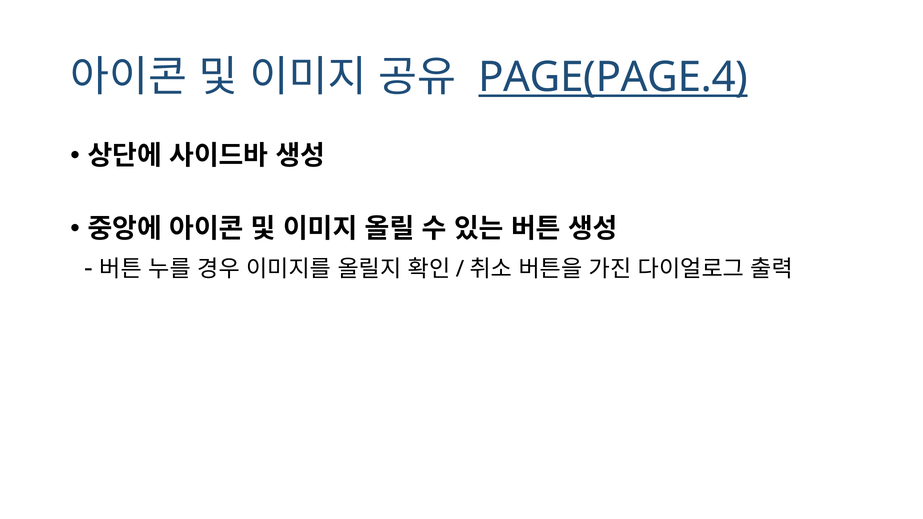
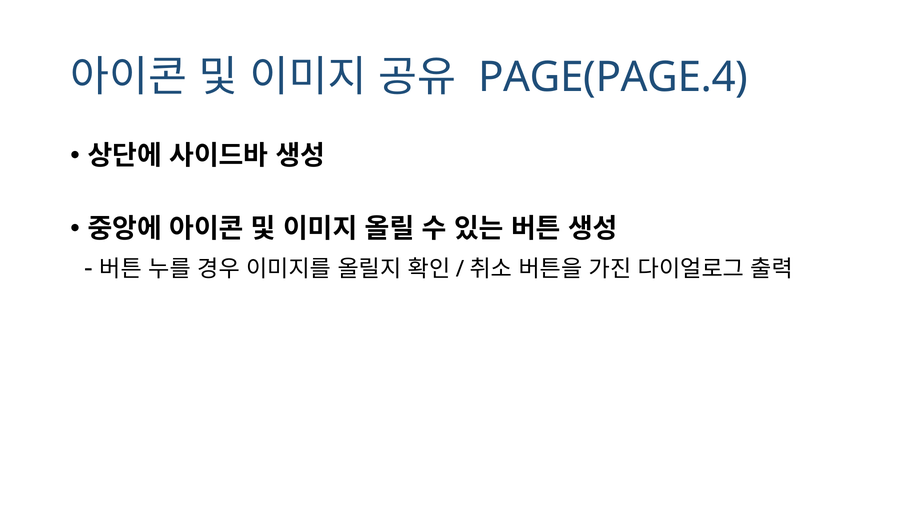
PAGE(PAGE.4 underline: present -> none
